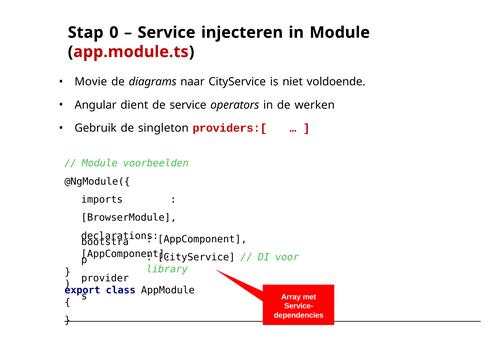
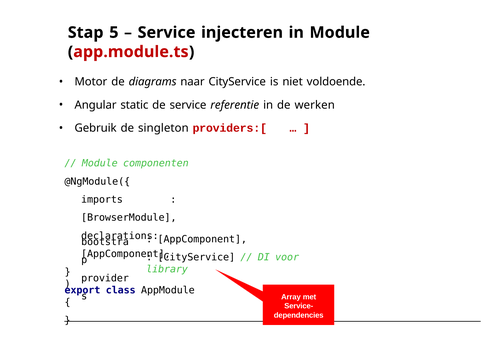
0: 0 -> 5
Movie: Movie -> Motor
dient: dient -> static
operators: operators -> referentie
voorbeelden: voorbeelden -> componenten
